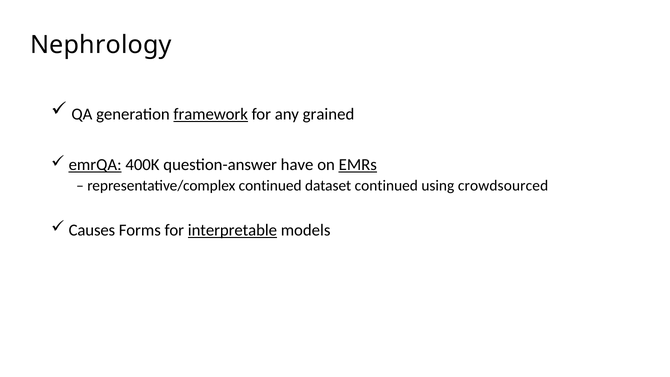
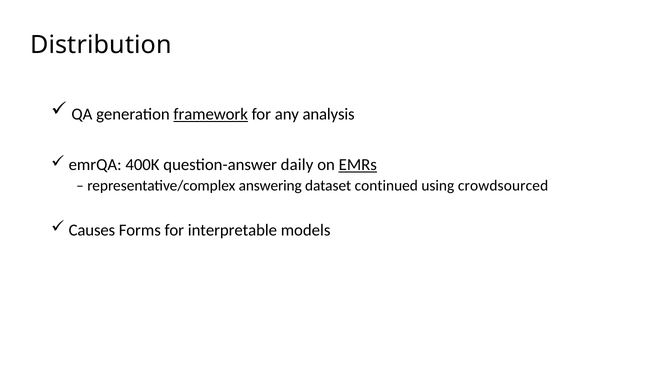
Nephrology: Nephrology -> Distribution
grained: grained -> analysis
emrQA underline: present -> none
have: have -> daily
representative/complex continued: continued -> answering
interpretable underline: present -> none
